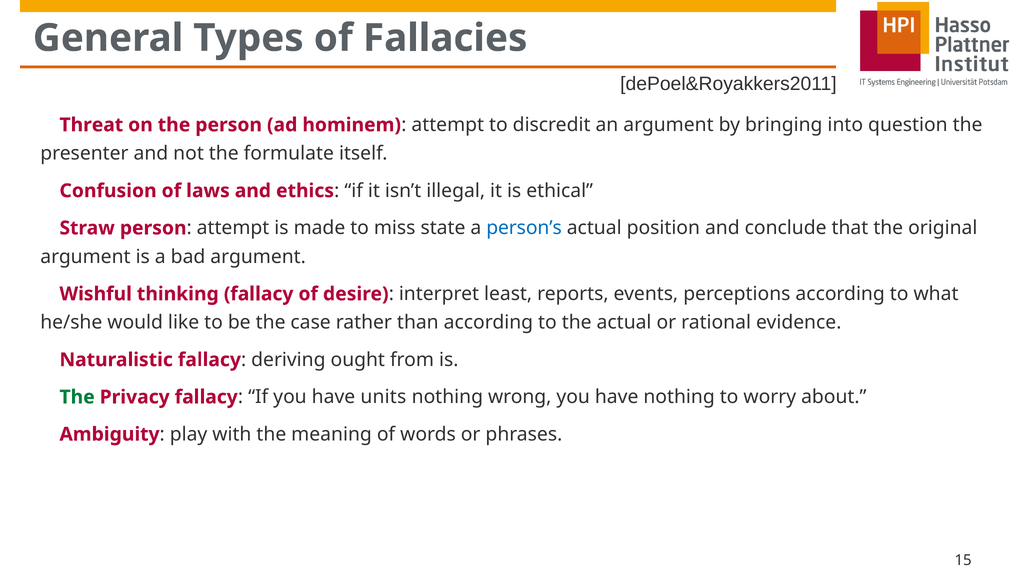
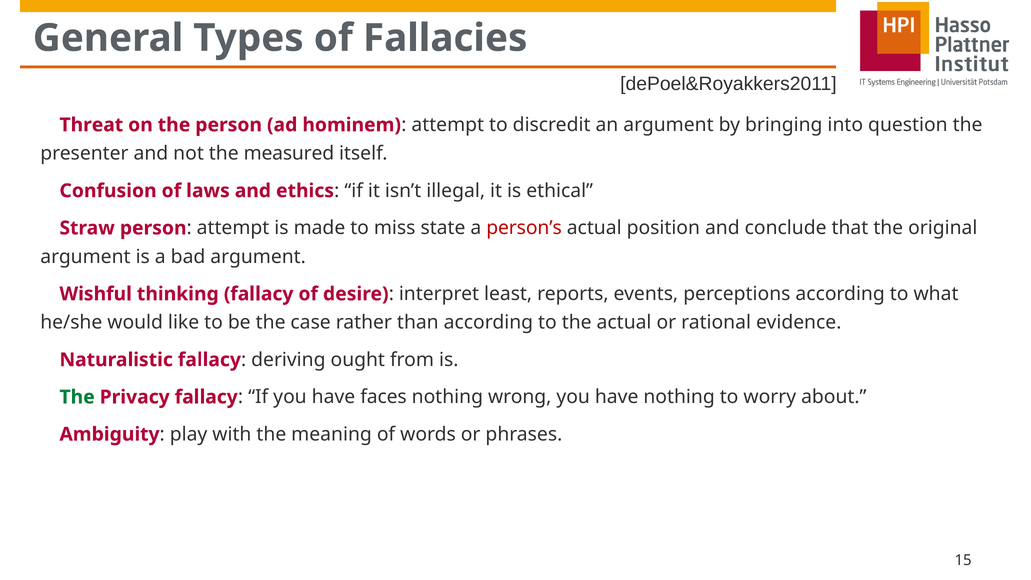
formulate: formulate -> measured
person’s colour: blue -> red
units: units -> faces
